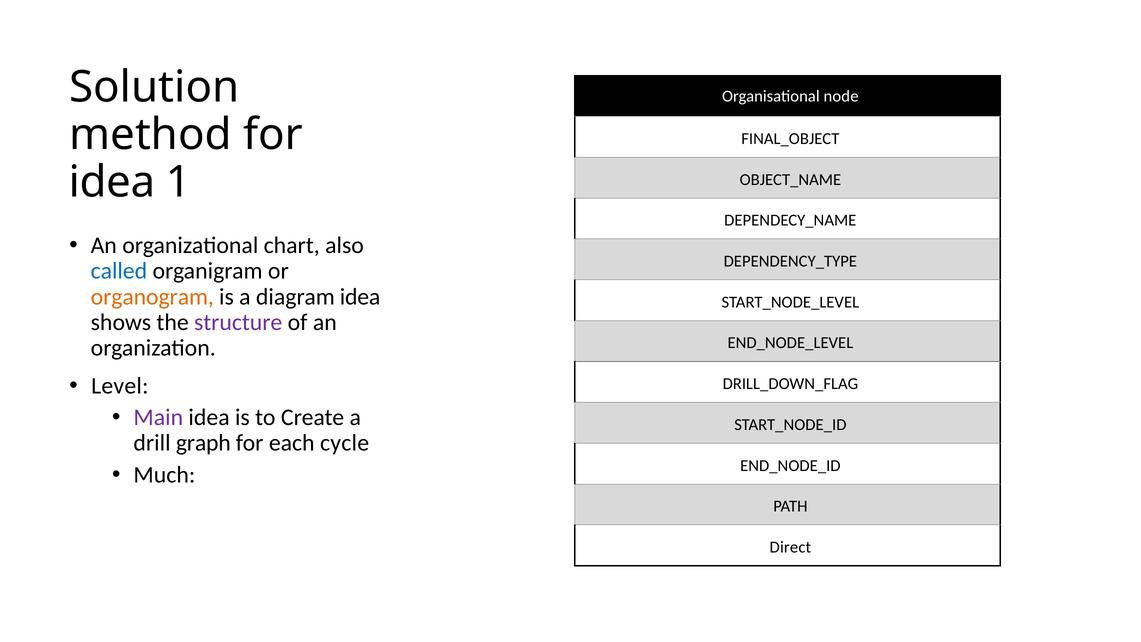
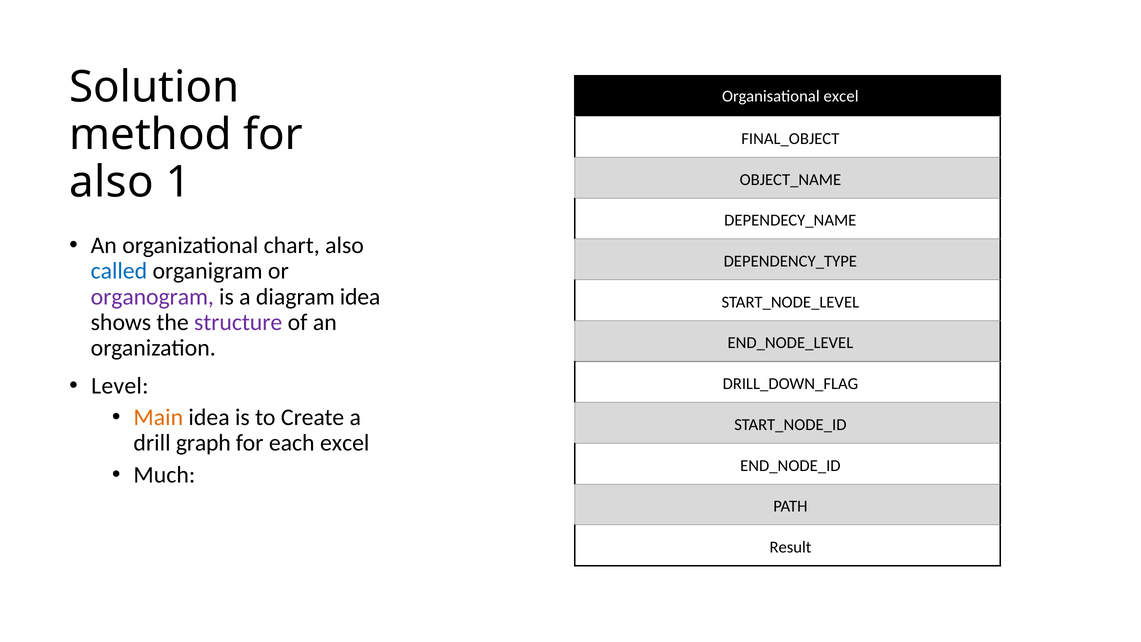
Organisational node: node -> excel
idea at (112, 182): idea -> also
organogram colour: orange -> purple
Main colour: purple -> orange
each cycle: cycle -> excel
Direct: Direct -> Result
